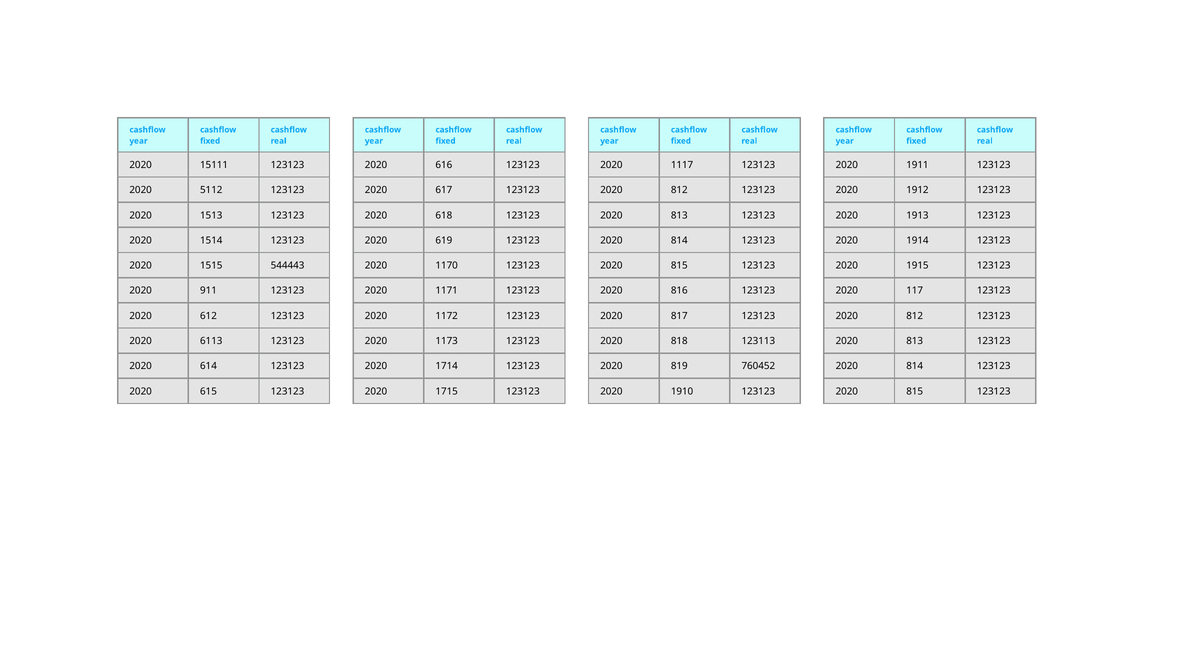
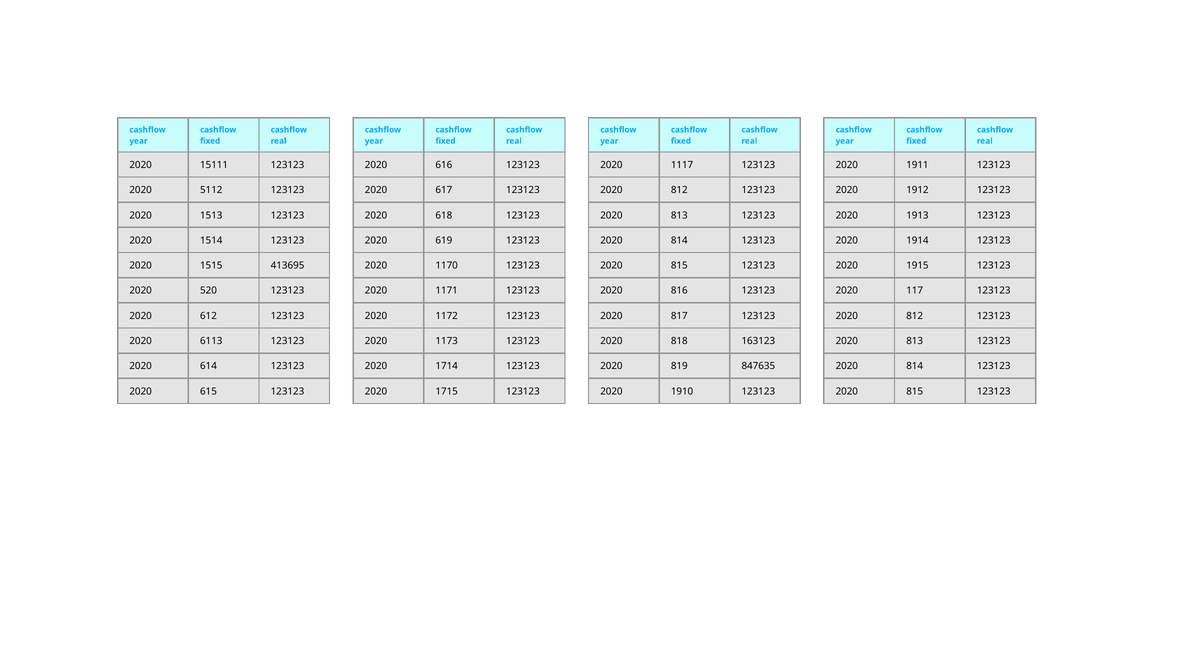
544443: 544443 -> 413695
911: 911 -> 520
123113: 123113 -> 163123
760452: 760452 -> 847635
